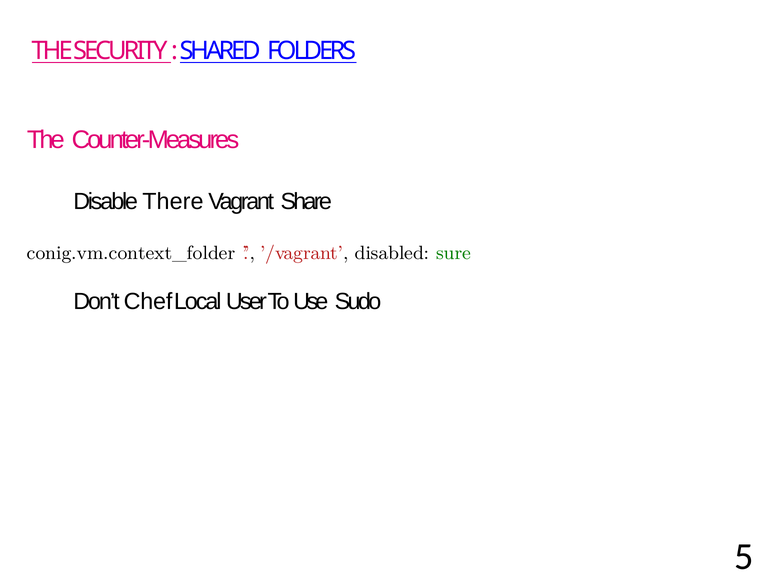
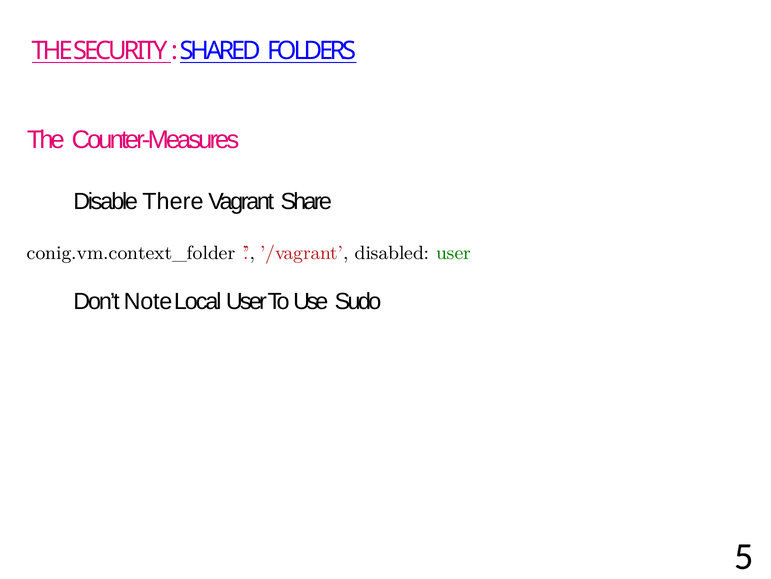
disabled sure: sure -> user
Chef: Chef -> Note
